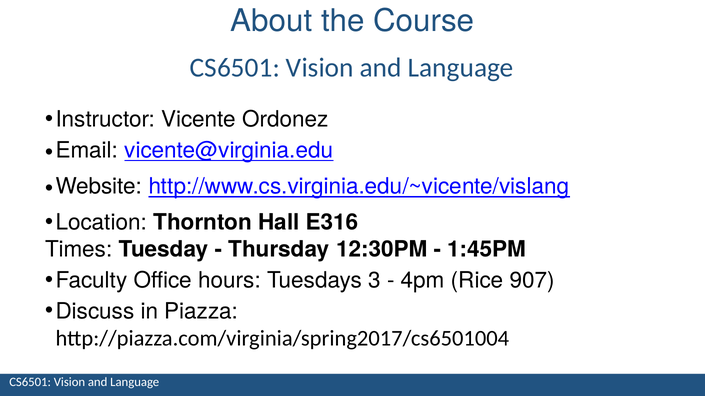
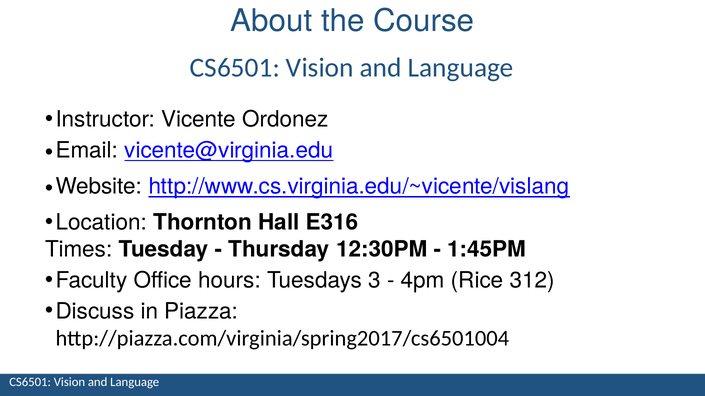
907: 907 -> 312
